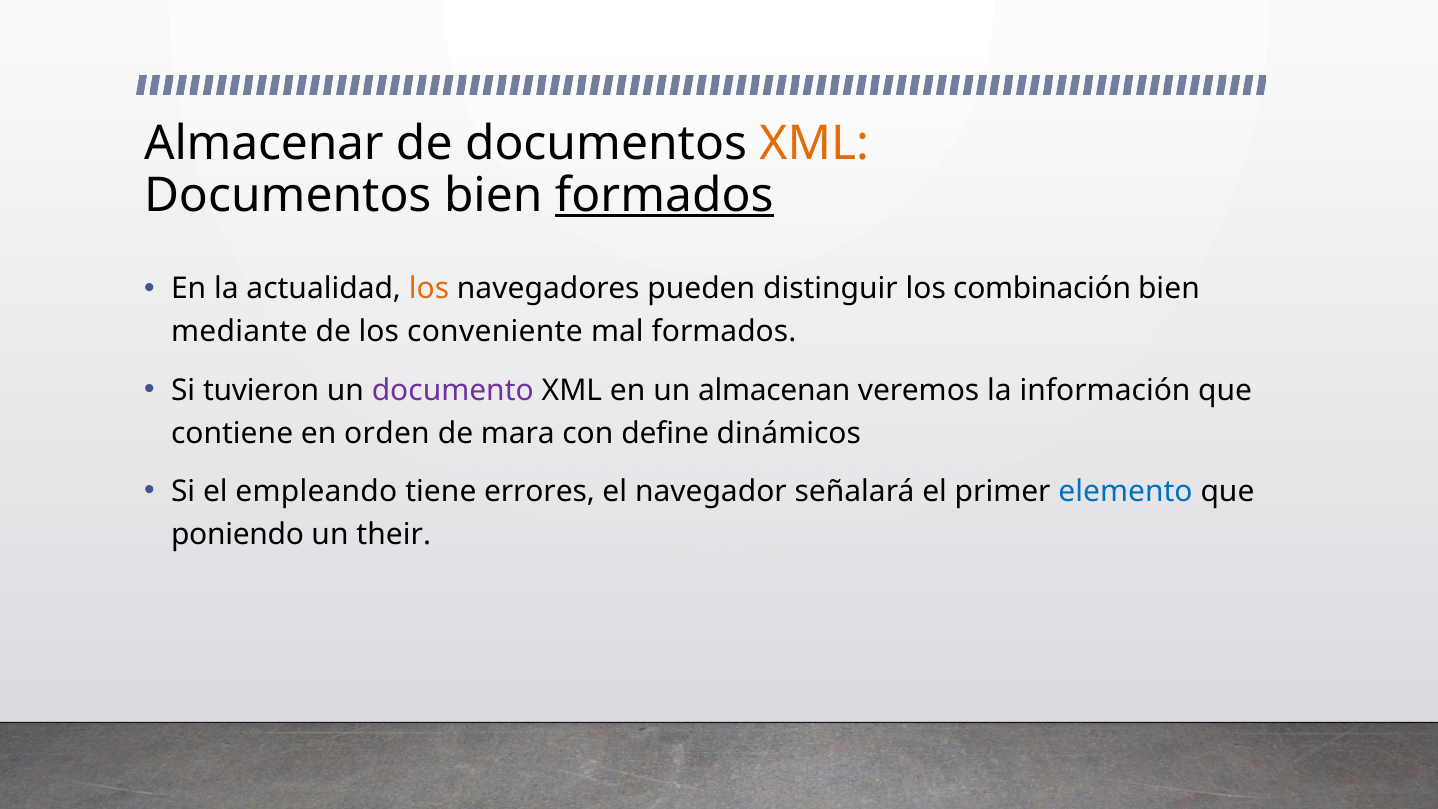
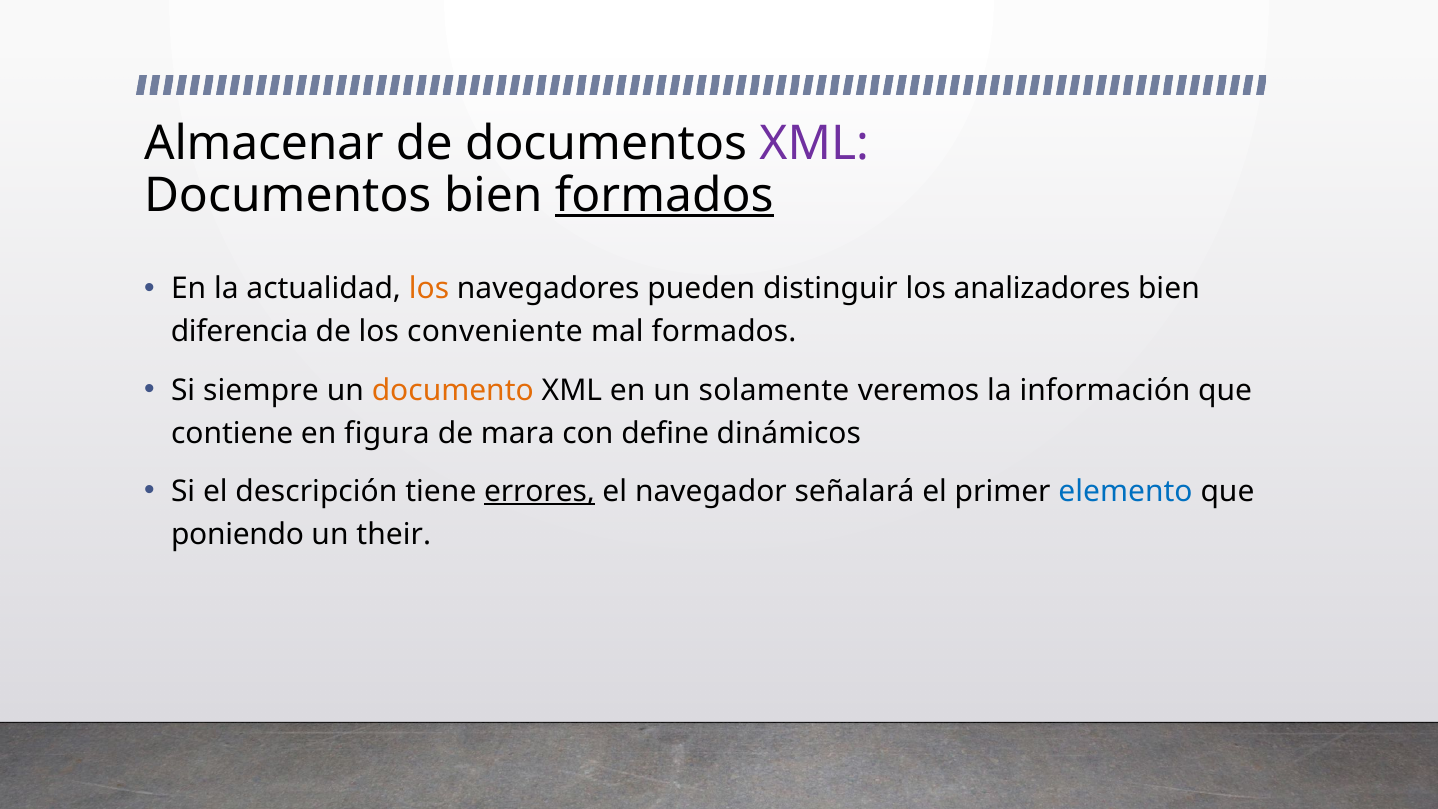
XML at (814, 143) colour: orange -> purple
combinación: combinación -> analizadores
mediante: mediante -> diferencia
tuvieron: tuvieron -> siempre
documento colour: purple -> orange
almacenan: almacenan -> solamente
orden: orden -> figura
empleando: empleando -> descripción
errores underline: none -> present
